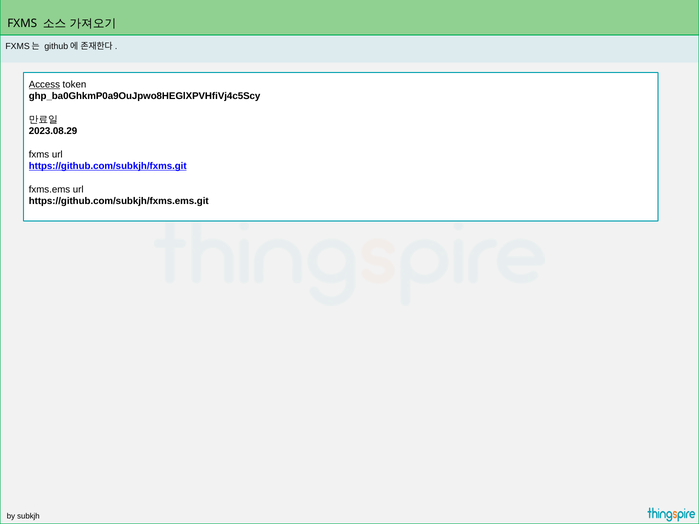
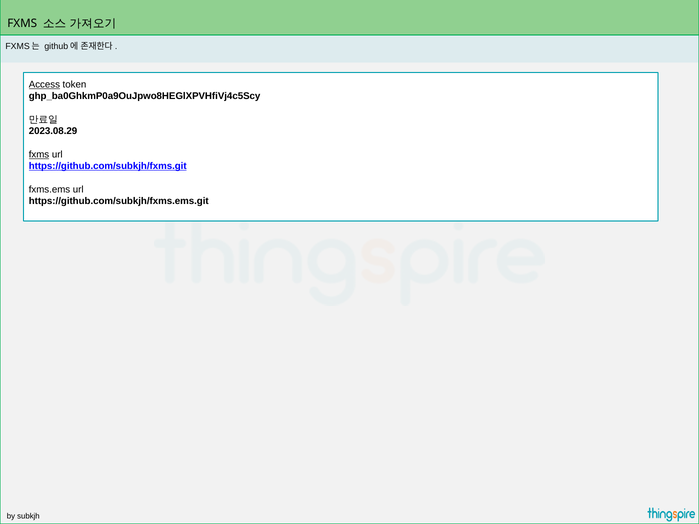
fxms at (39, 155) underline: none -> present
